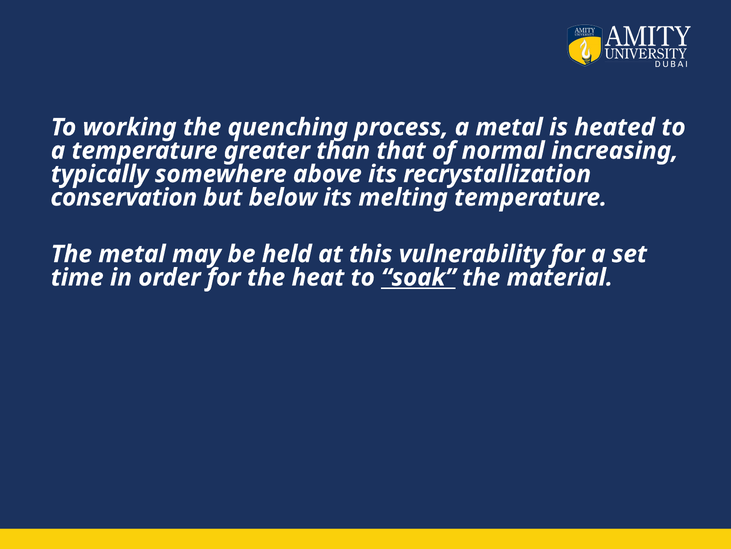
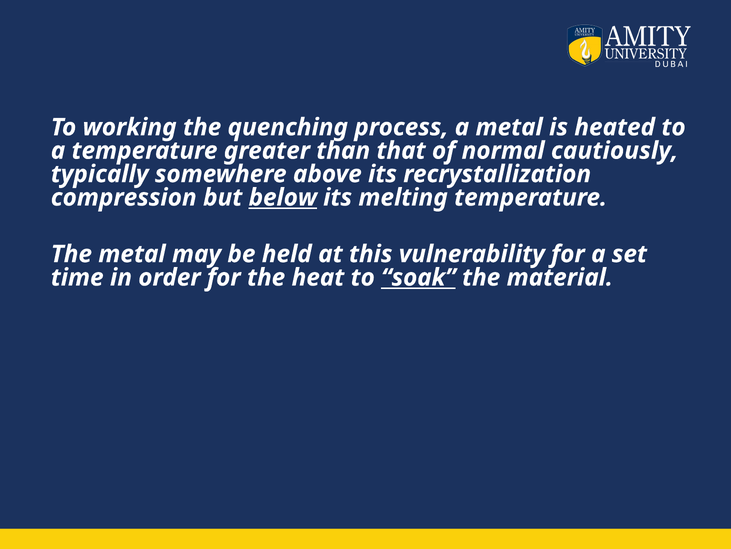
increasing: increasing -> cautiously
conservation: conservation -> compression
below underline: none -> present
